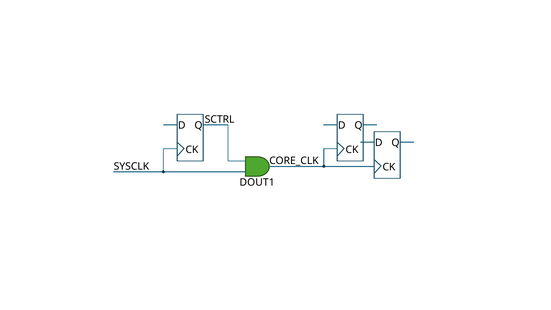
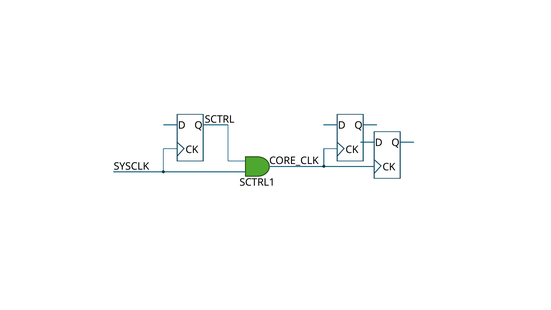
DOUT1: DOUT1 -> SCTRL1
